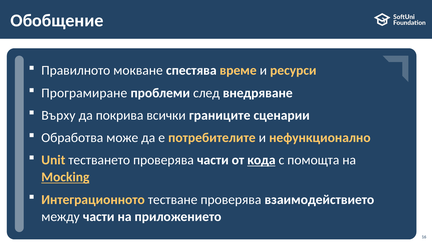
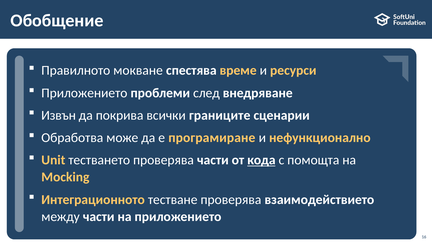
Програмиране at (84, 93): Програмиране -> Приложението
Върху: Върху -> Извън
потребителите: потребителите -> програмиране
Mocking underline: present -> none
